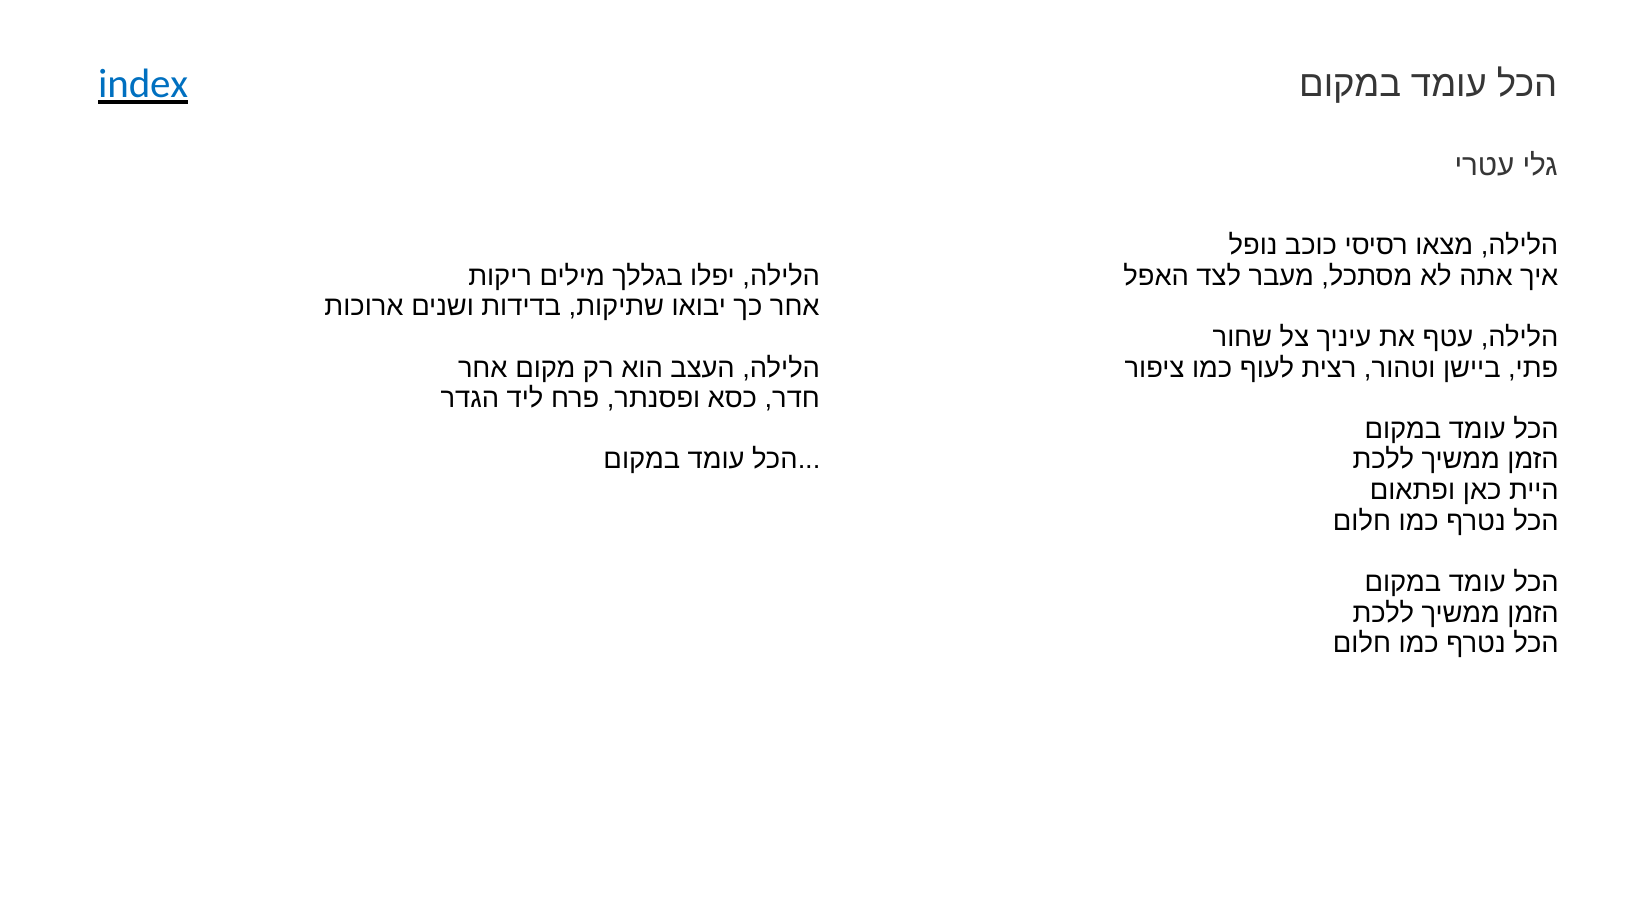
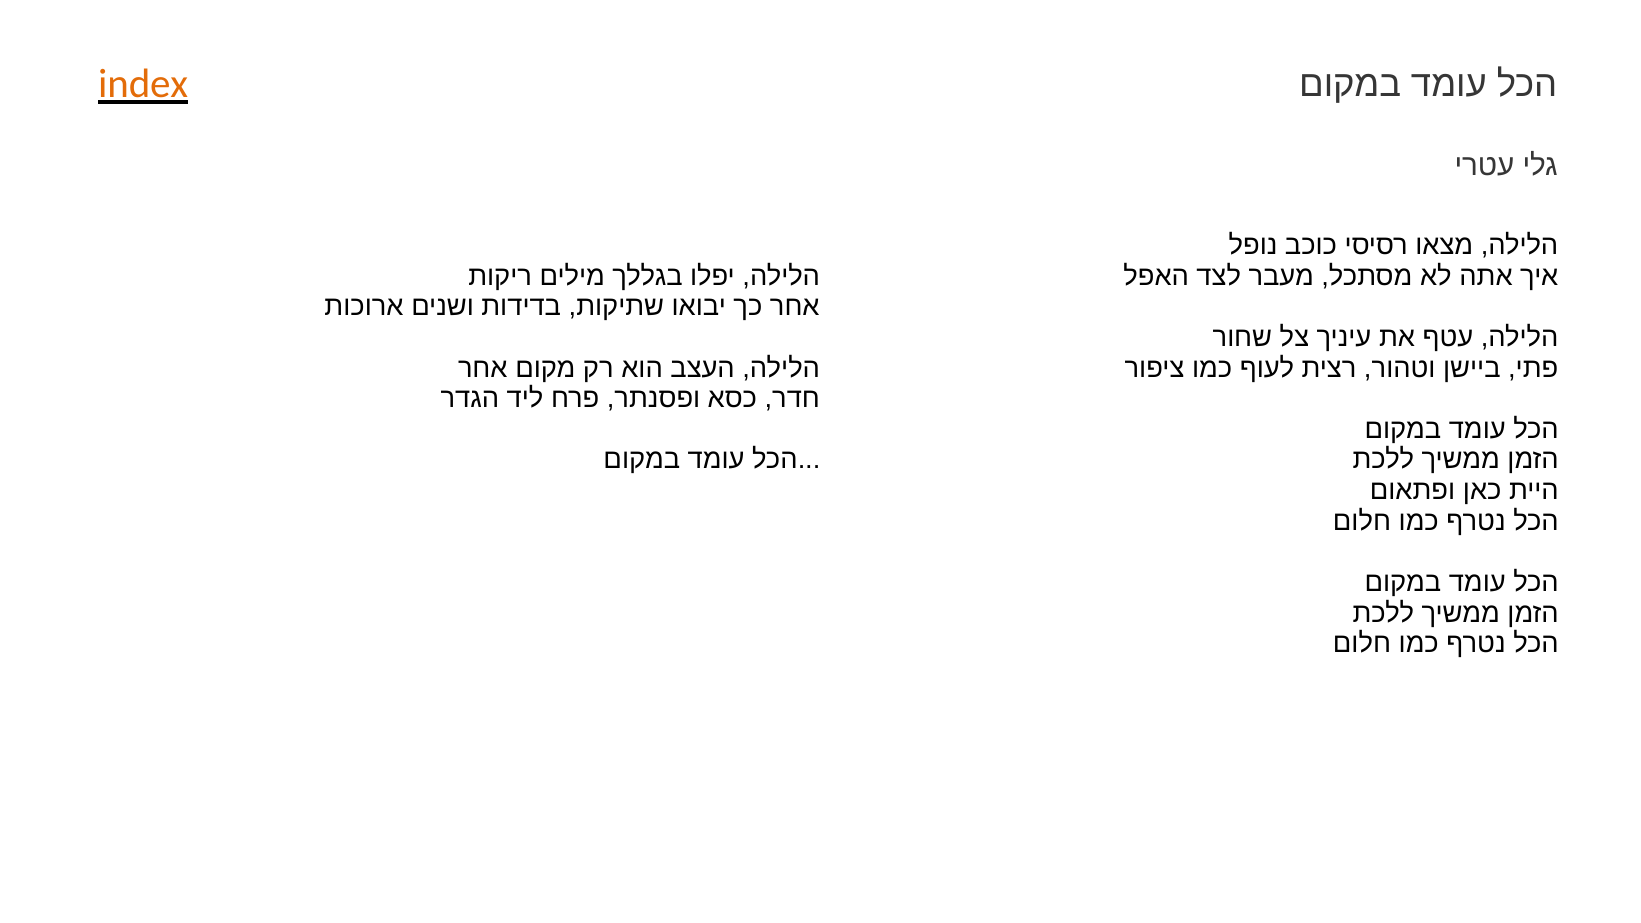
index colour: blue -> orange
